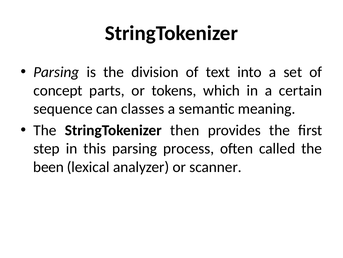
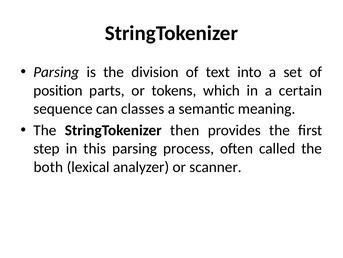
concept: concept -> position
been: been -> both
